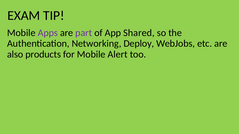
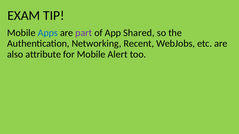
Apps colour: purple -> blue
Deploy: Deploy -> Recent
products: products -> attribute
